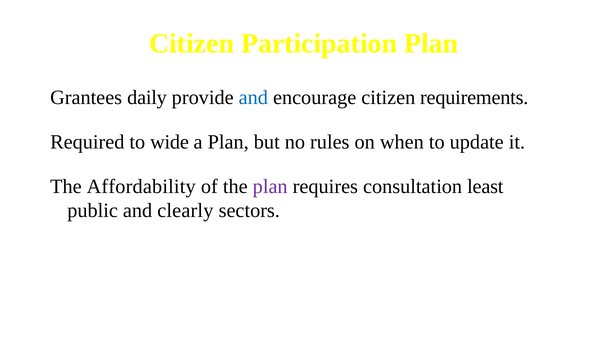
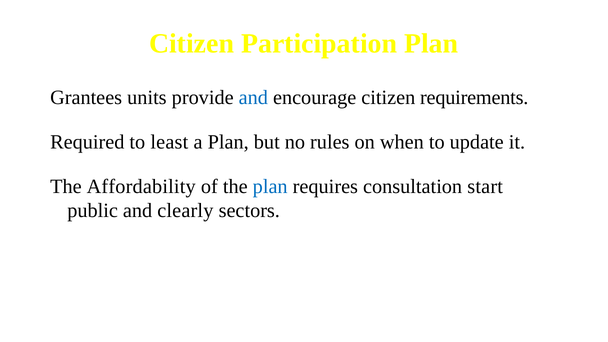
daily: daily -> units
wide: wide -> least
plan at (270, 186) colour: purple -> blue
least: least -> start
